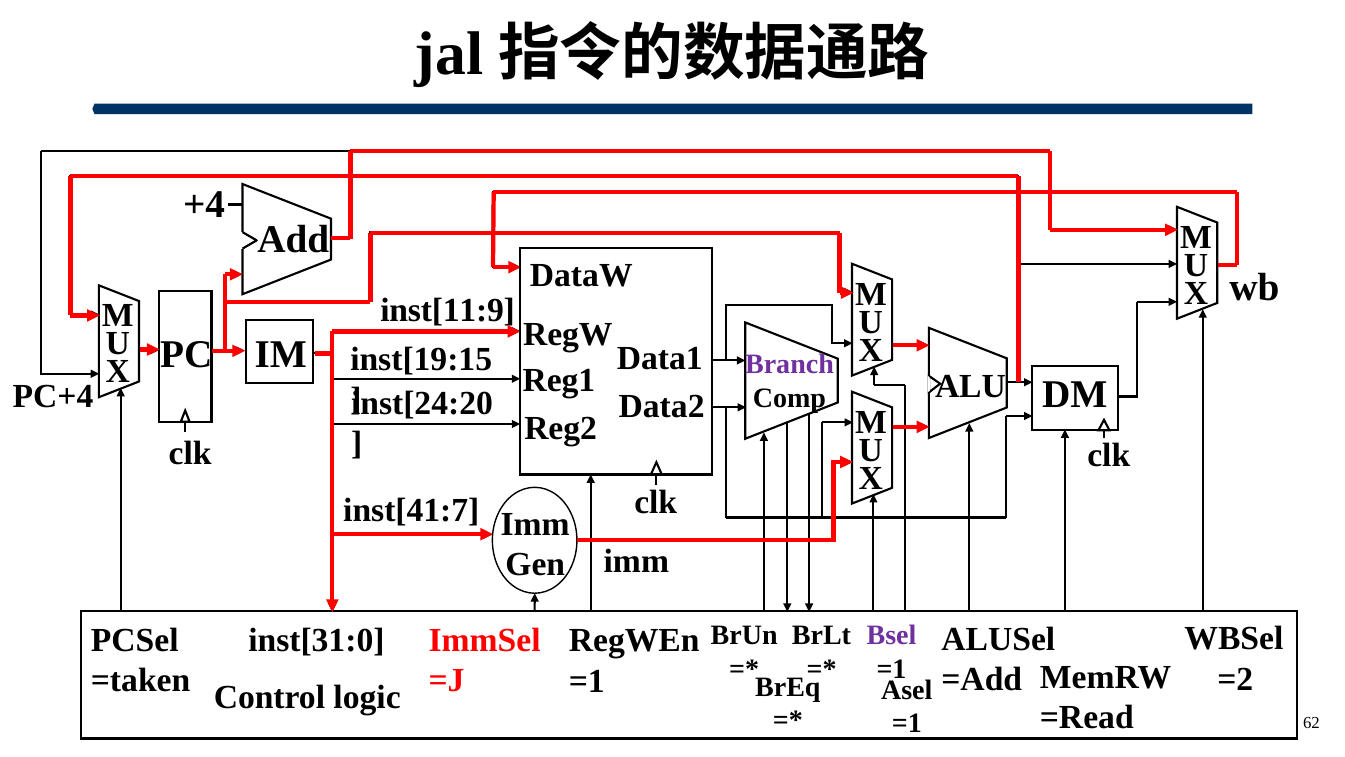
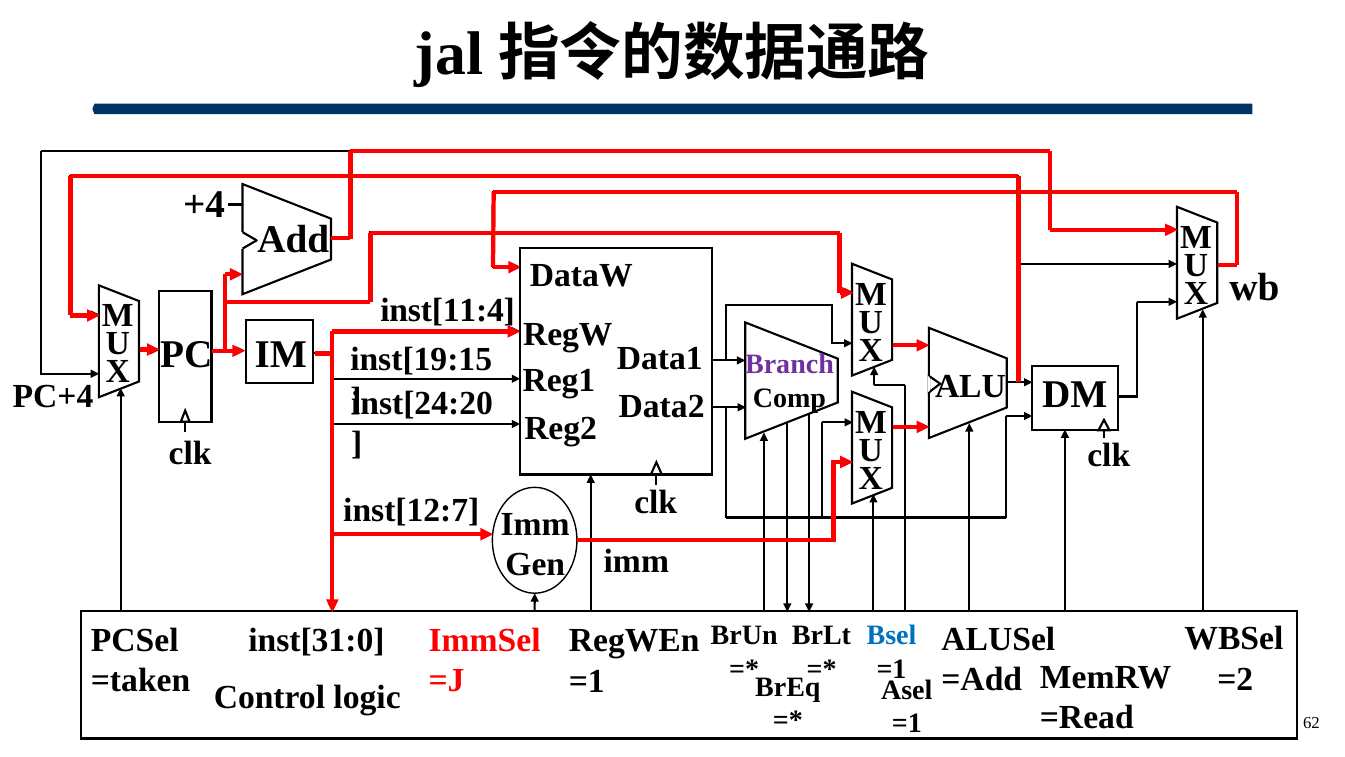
inst[11:9: inst[11:9 -> inst[11:4
inst[41:7: inst[41:7 -> inst[12:7
Bsel colour: purple -> blue
